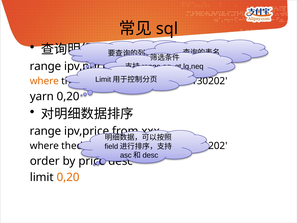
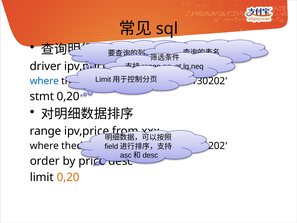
range at (46, 66): range -> driver
where at (44, 81) colour: orange -> blue
yarn: yarn -> stmt
